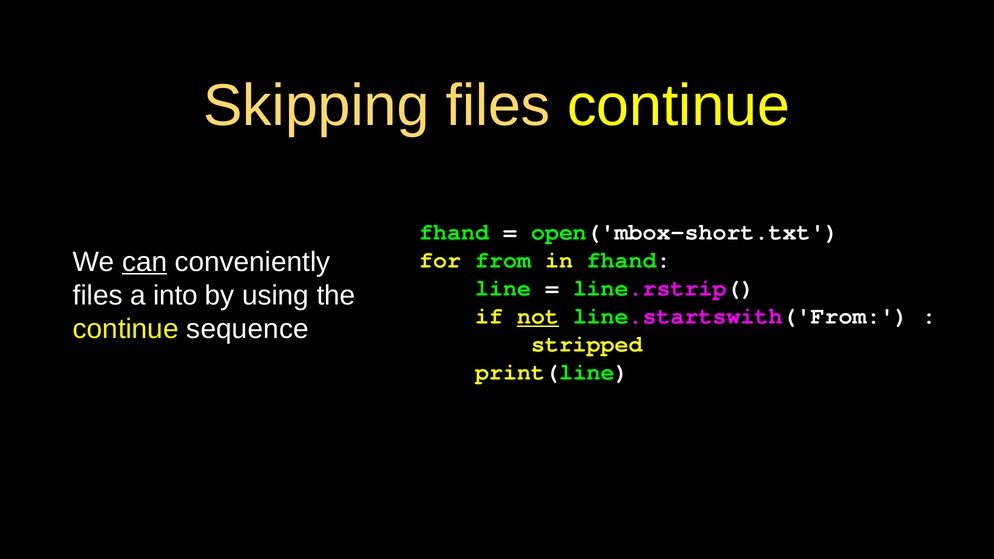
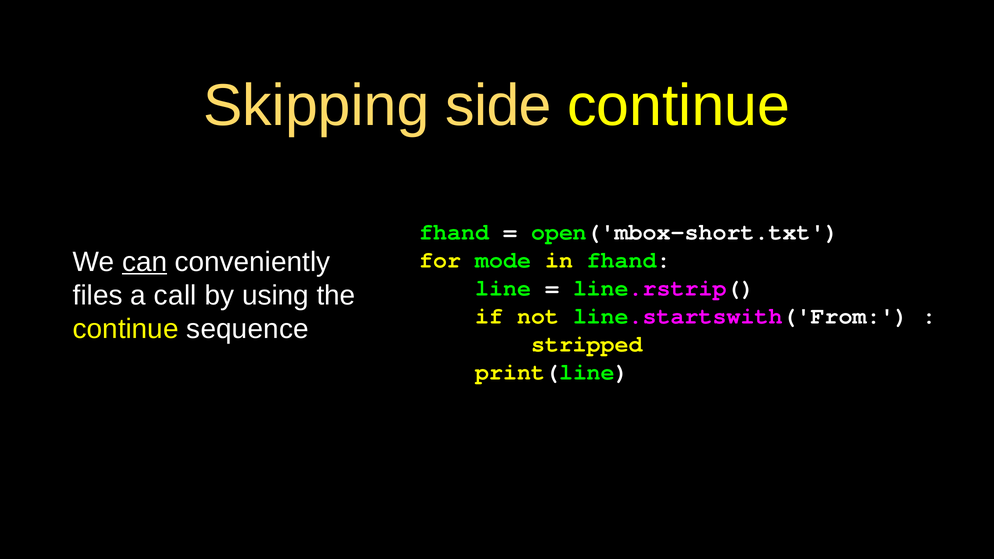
Skipping files: files -> side
from: from -> mode
into: into -> call
not underline: present -> none
